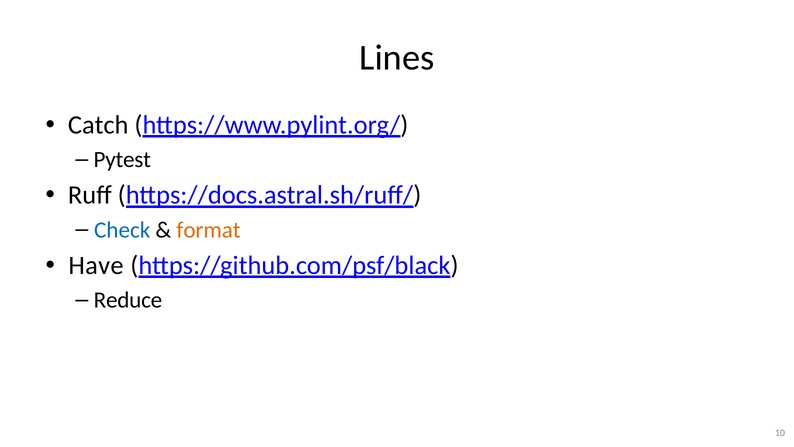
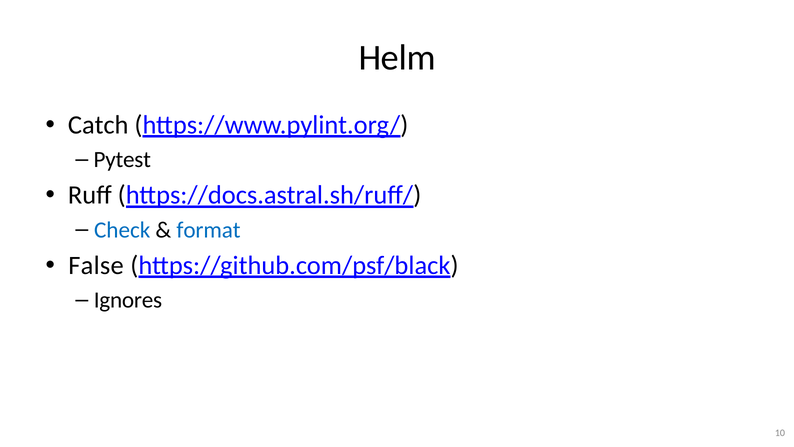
Lines: Lines -> Helm
format colour: orange -> blue
Have: Have -> False
Reduce: Reduce -> Ignores
